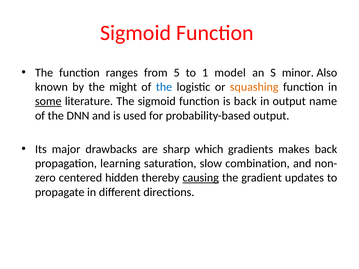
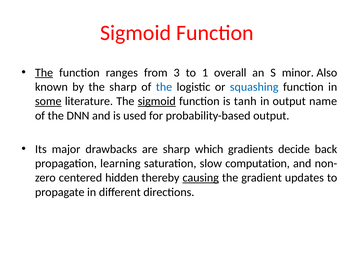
The at (44, 73) underline: none -> present
5: 5 -> 3
model: model -> overall
the might: might -> sharp
squashing colour: orange -> blue
sigmoid at (157, 101) underline: none -> present
is back: back -> tanh
makes: makes -> decide
combination: combination -> computation
